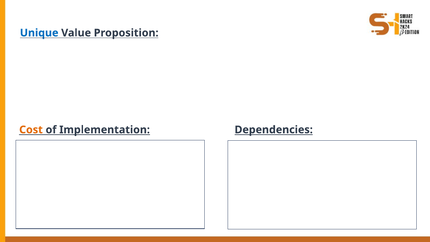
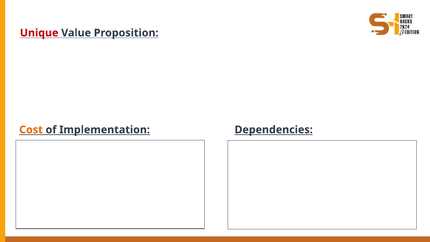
Unique colour: blue -> red
